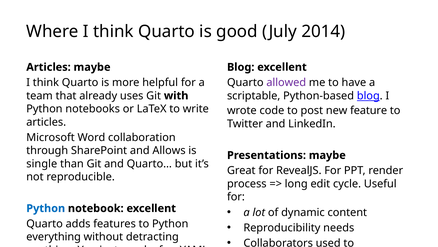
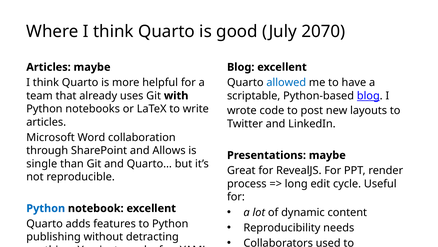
2014: 2014 -> 2070
allowed colour: purple -> blue
feature: feature -> layouts
everything: everything -> publishing
